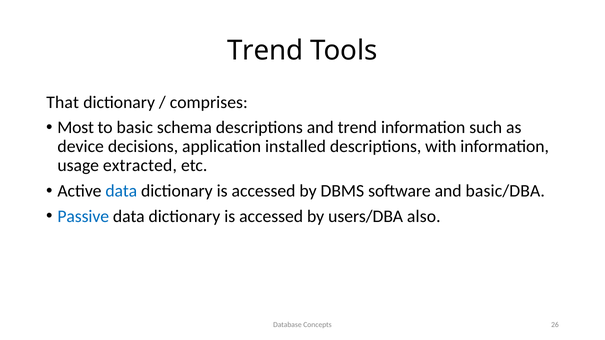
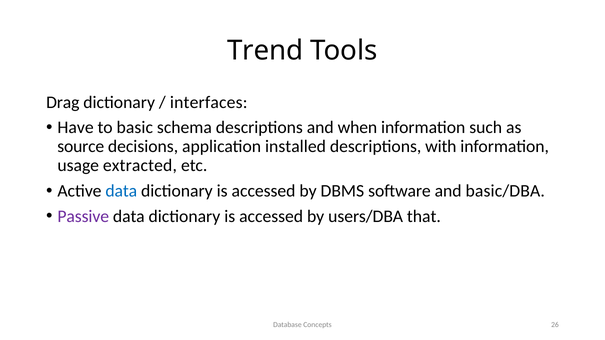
That: That -> Drag
comprises: comprises -> interfaces
Most: Most -> Have
and trend: trend -> when
device: device -> source
Passive colour: blue -> purple
also: also -> that
